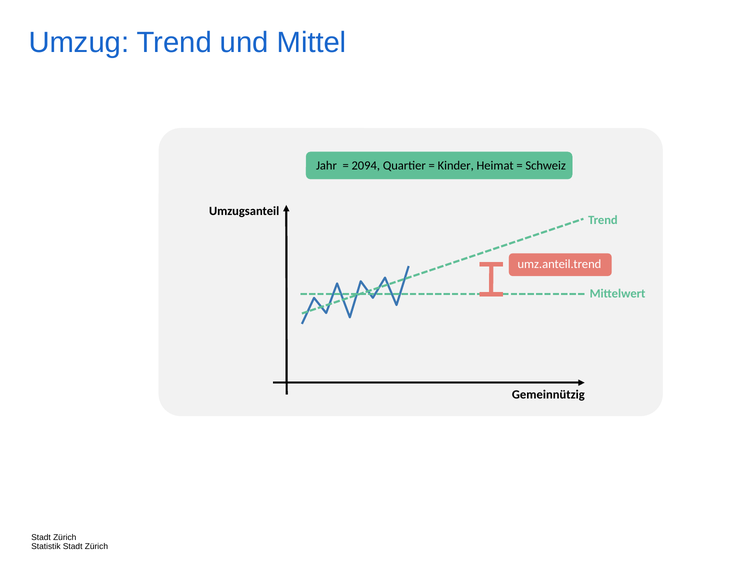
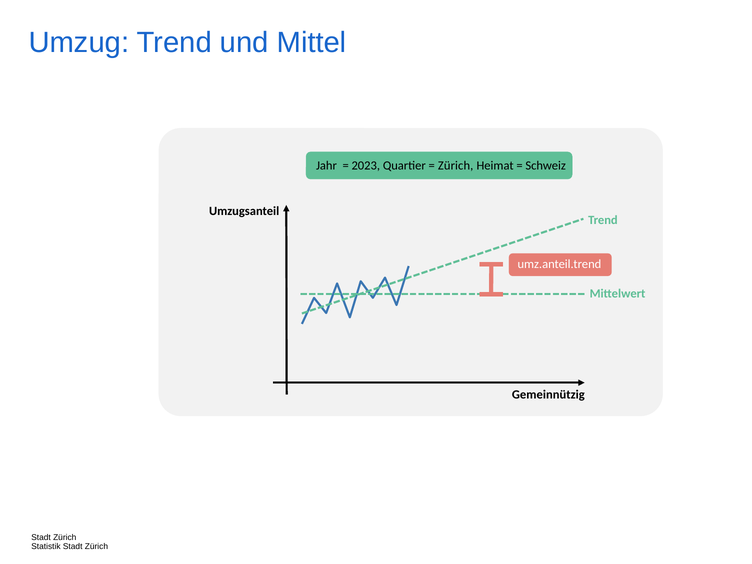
2094: 2094 -> 2023
Kinder at (456, 165): Kinder -> Zürich
